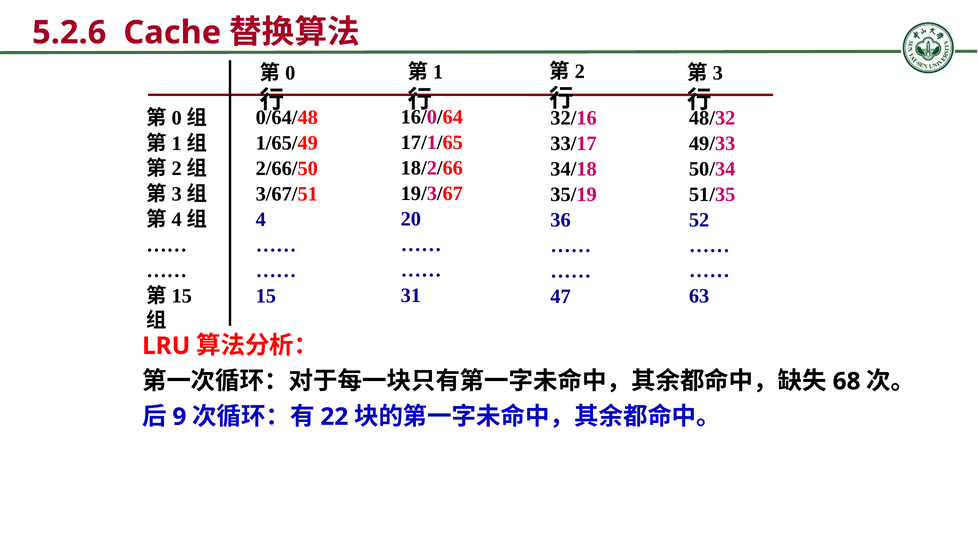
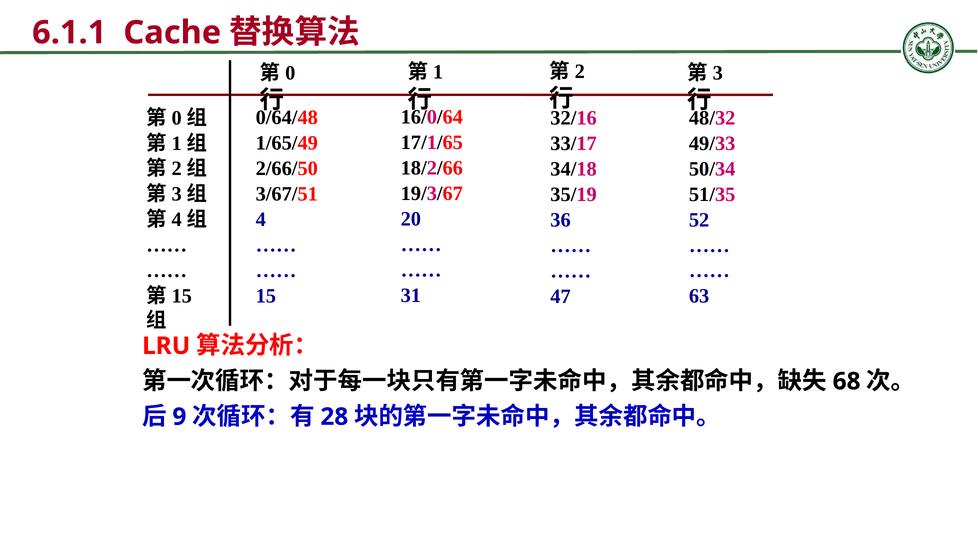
5.2.6: 5.2.6 -> 6.1.1
22: 22 -> 28
